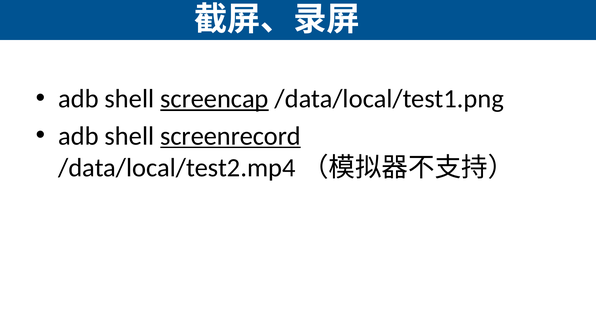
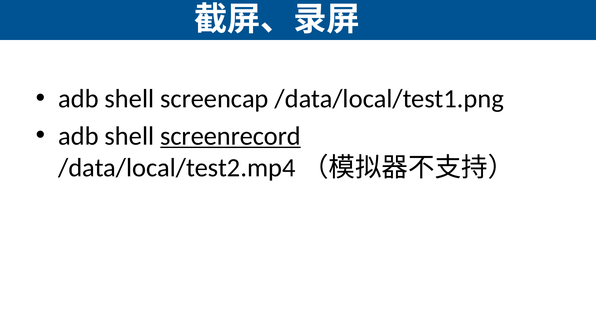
screencap underline: present -> none
